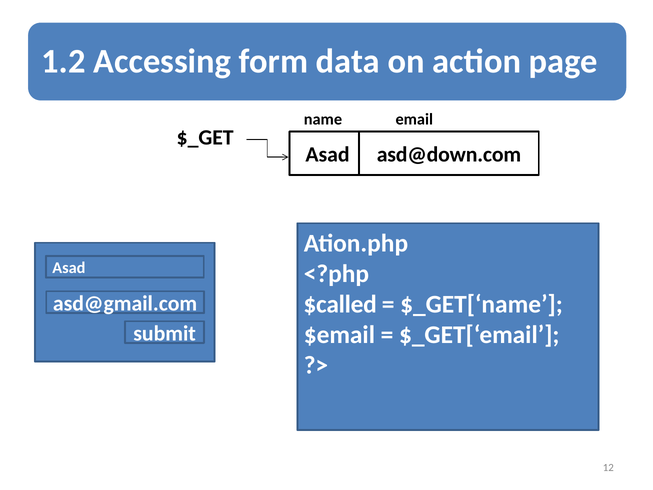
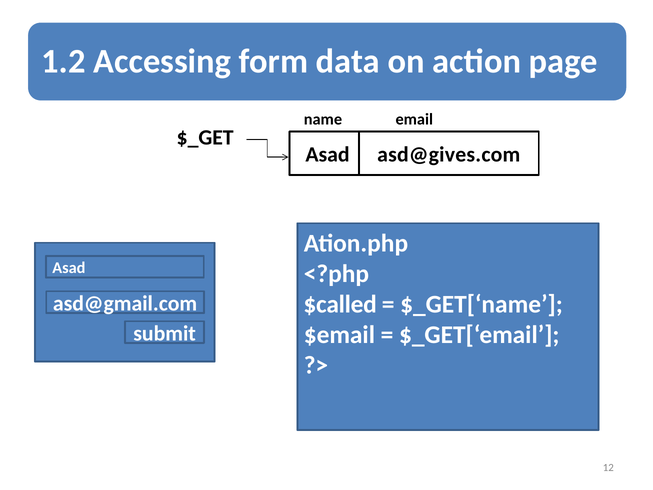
asd@down.com: asd@down.com -> asd@gives.com
